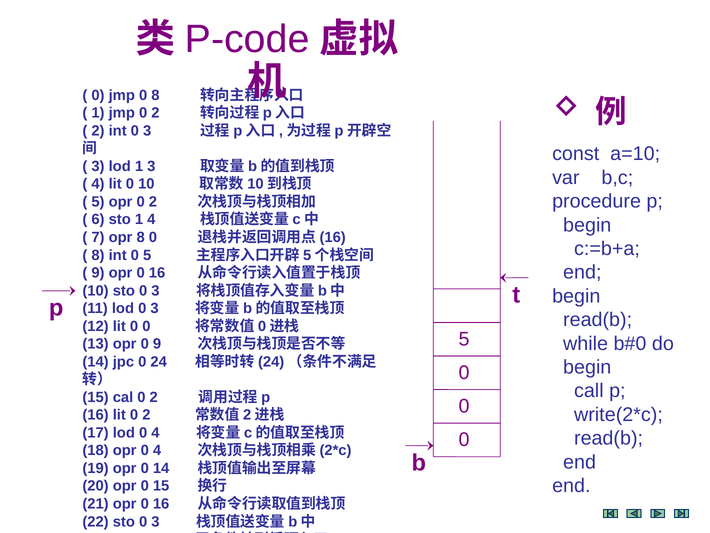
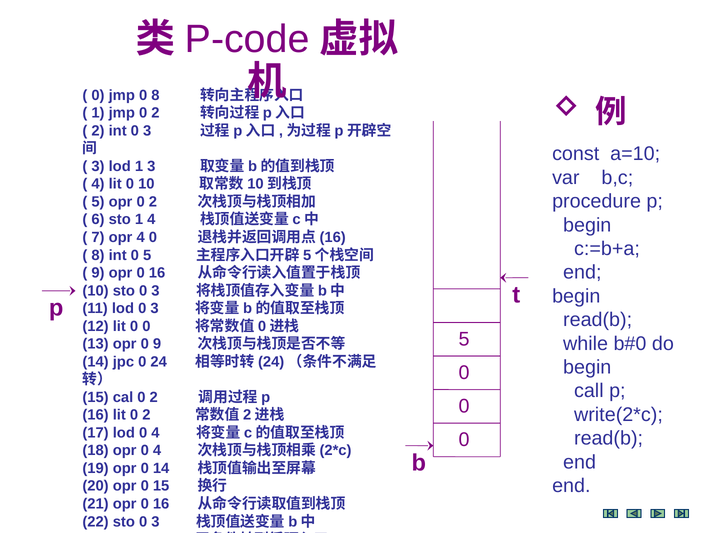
opr 8: 8 -> 4
